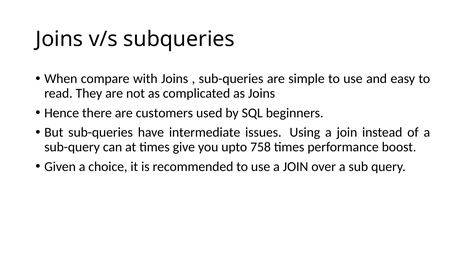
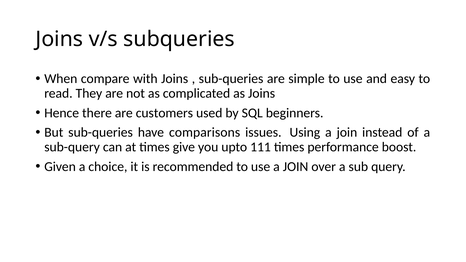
intermediate: intermediate -> comparisons
758: 758 -> 111
